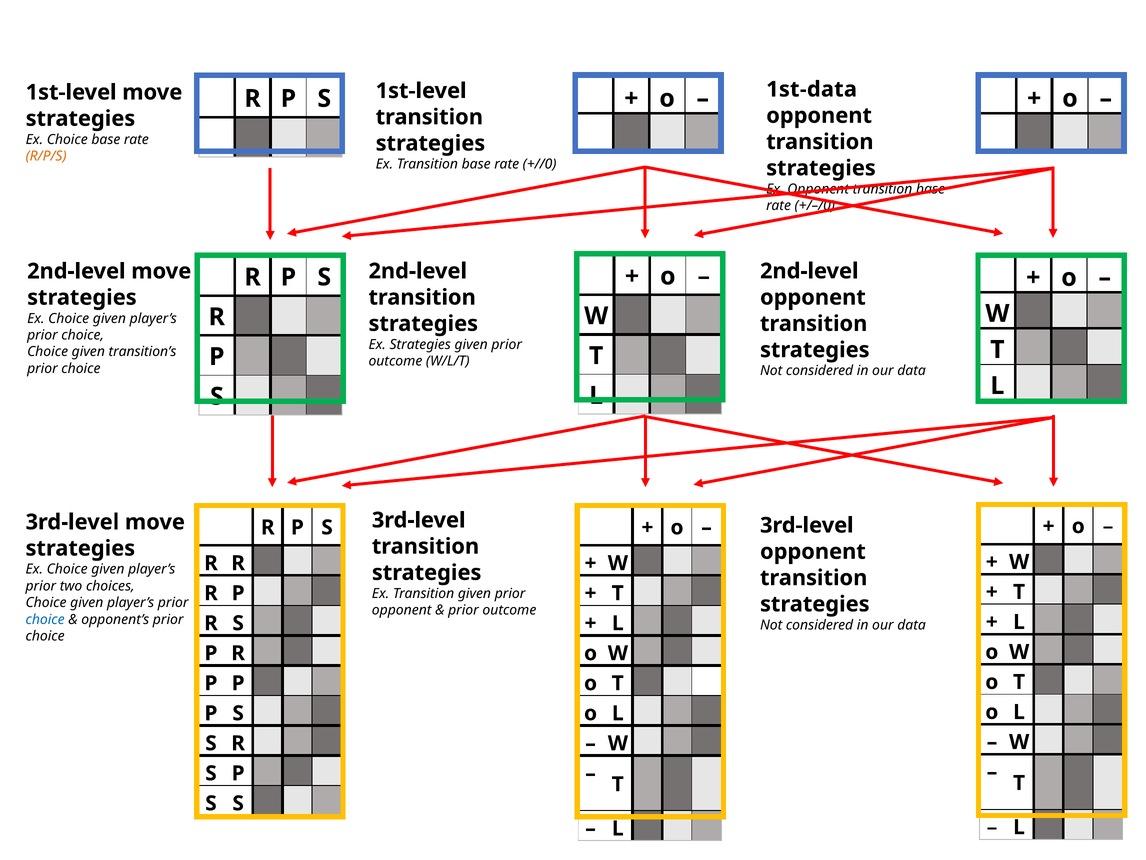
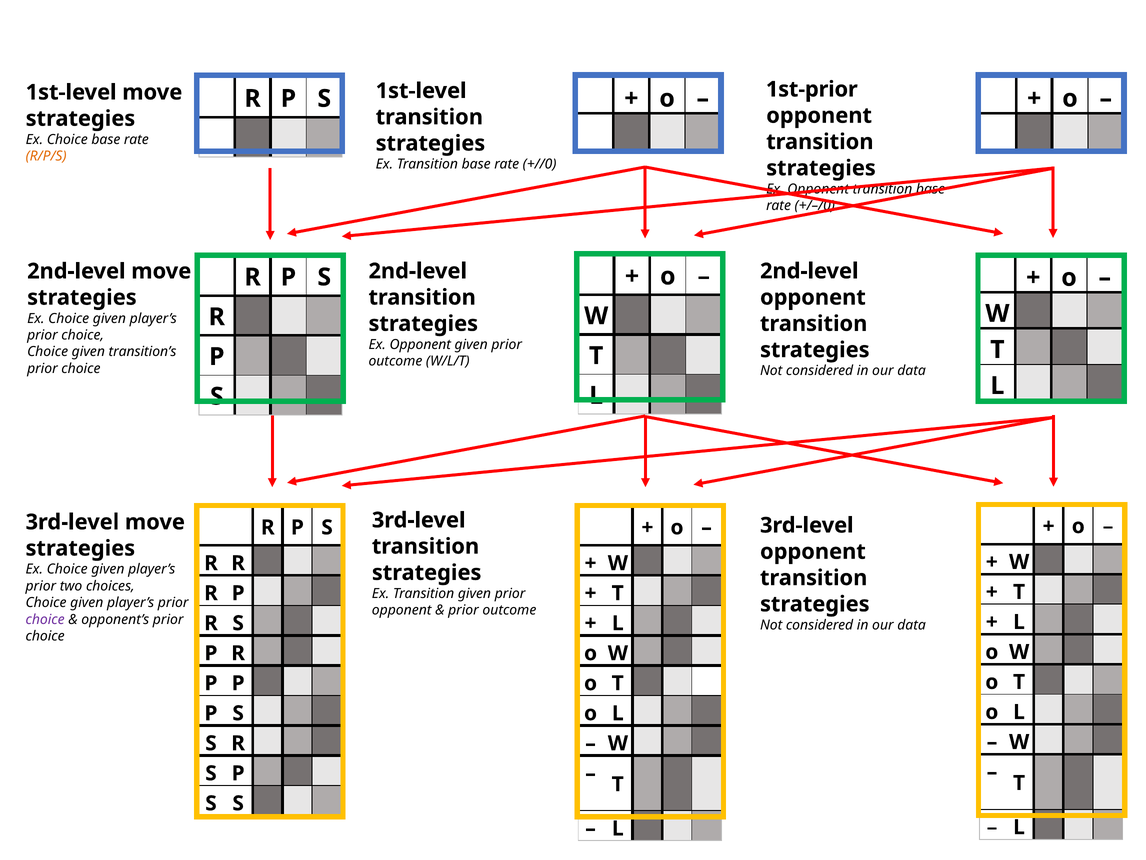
1st-data: 1st-data -> 1st-prior
Strategies at (420, 344): Strategies -> Opponent
choice at (45, 619) colour: blue -> purple
